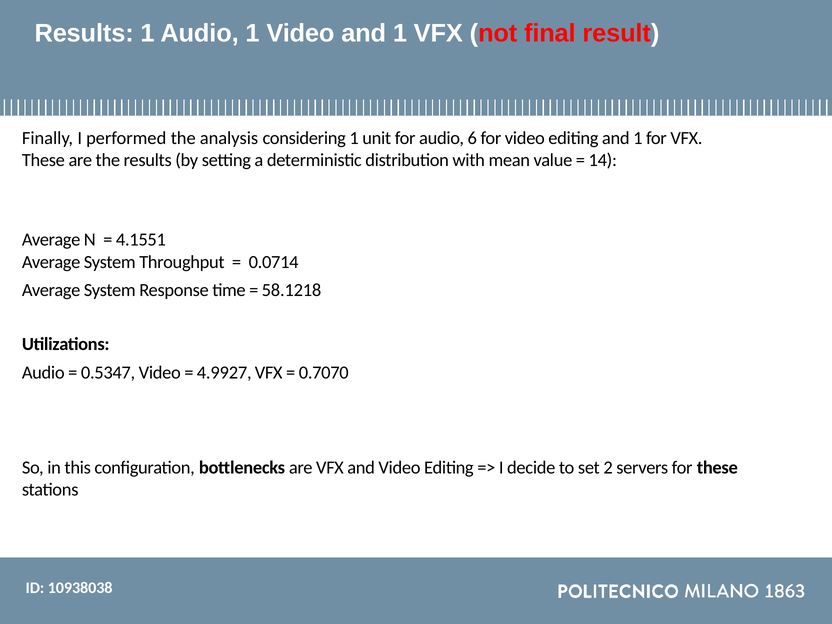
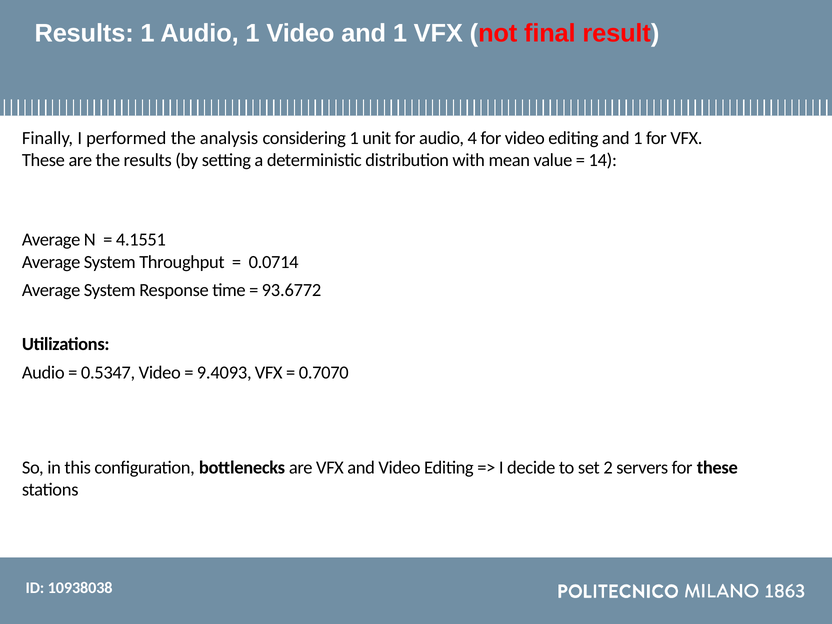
6: 6 -> 4
58.1218: 58.1218 -> 93.6772
4.9927: 4.9927 -> 9.4093
